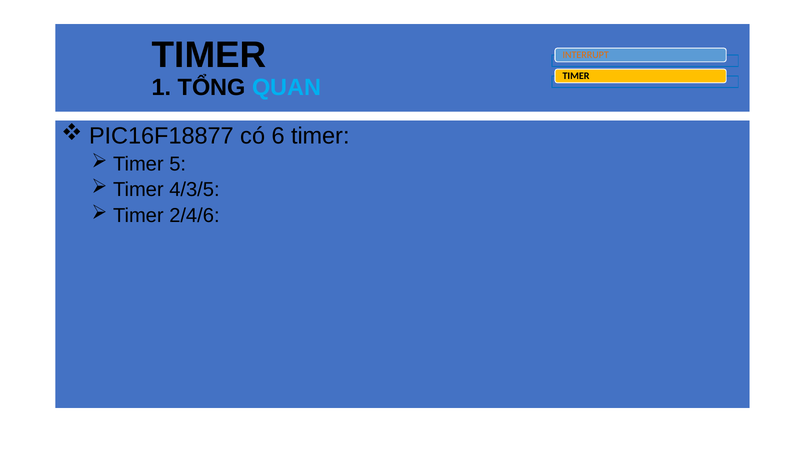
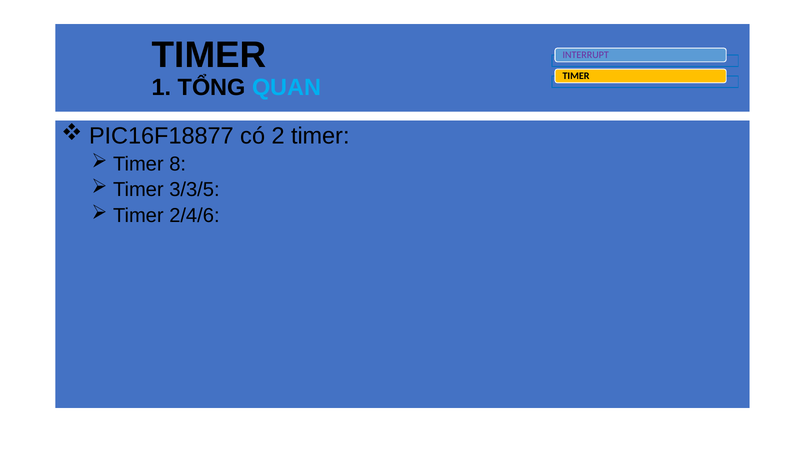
INTERRUPT colour: orange -> purple
6: 6 -> 2
5: 5 -> 8
4/3/5: 4/3/5 -> 3/3/5
